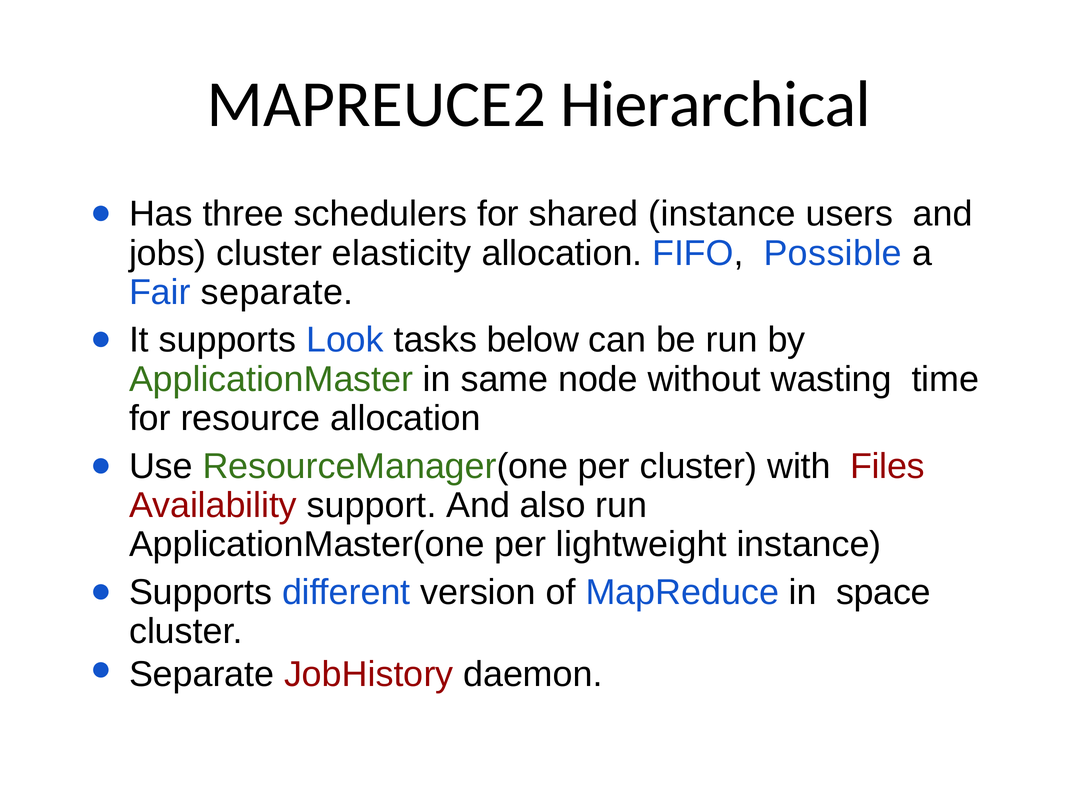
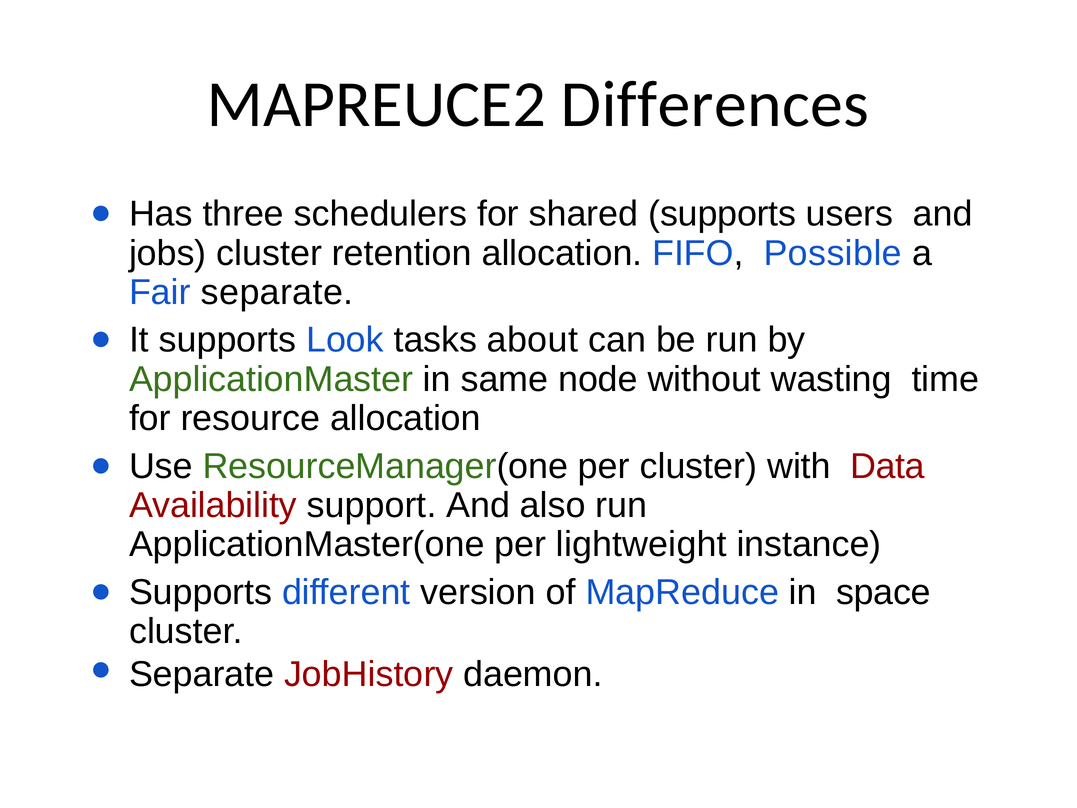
Hierarchical: Hierarchical -> Differences
shared instance: instance -> supports
elasticity: elasticity -> retention
below: below -> about
Files: Files -> Data
